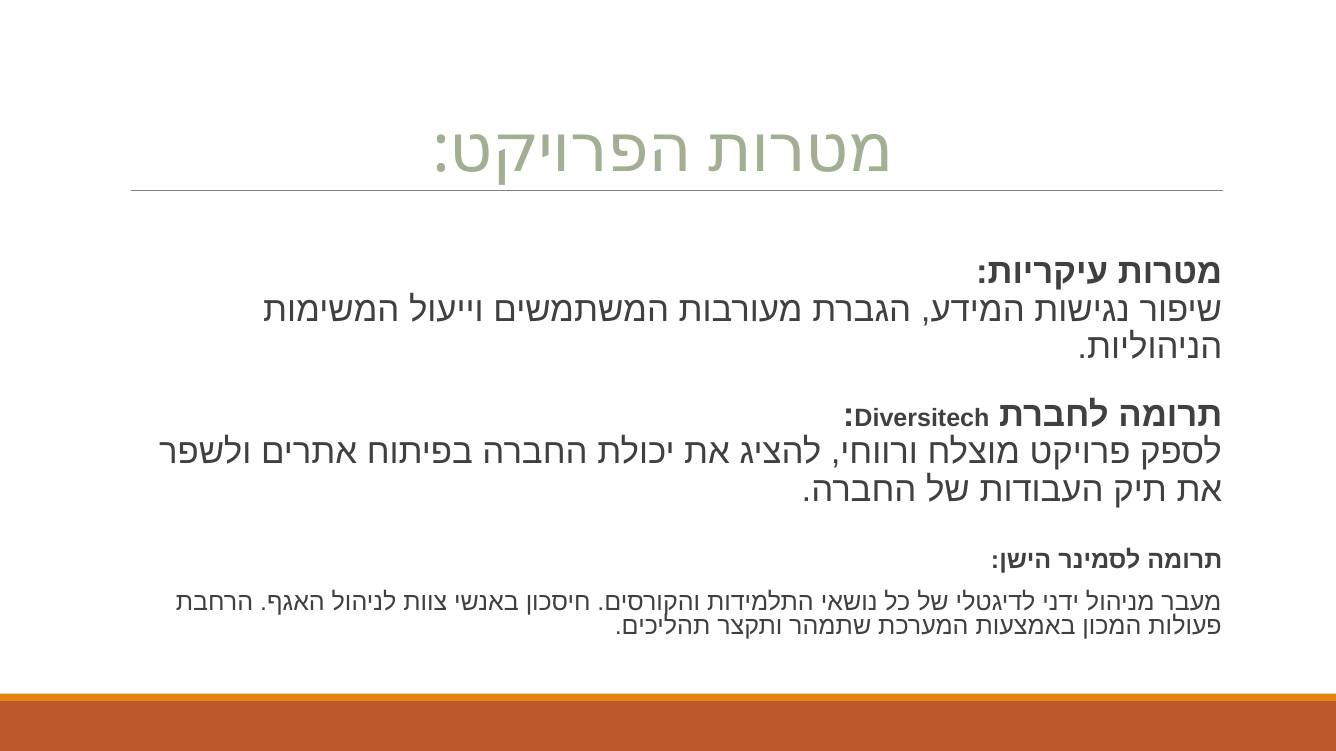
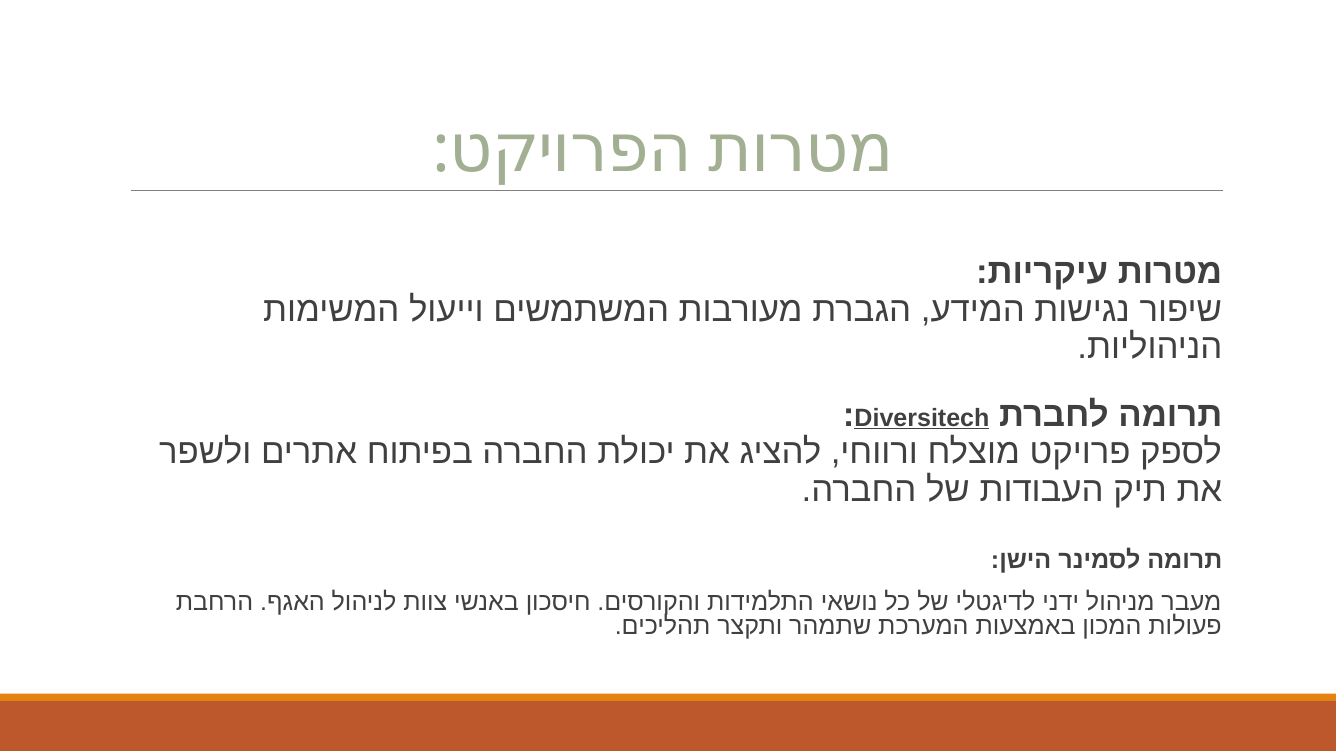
Diversitech underline: none -> present
